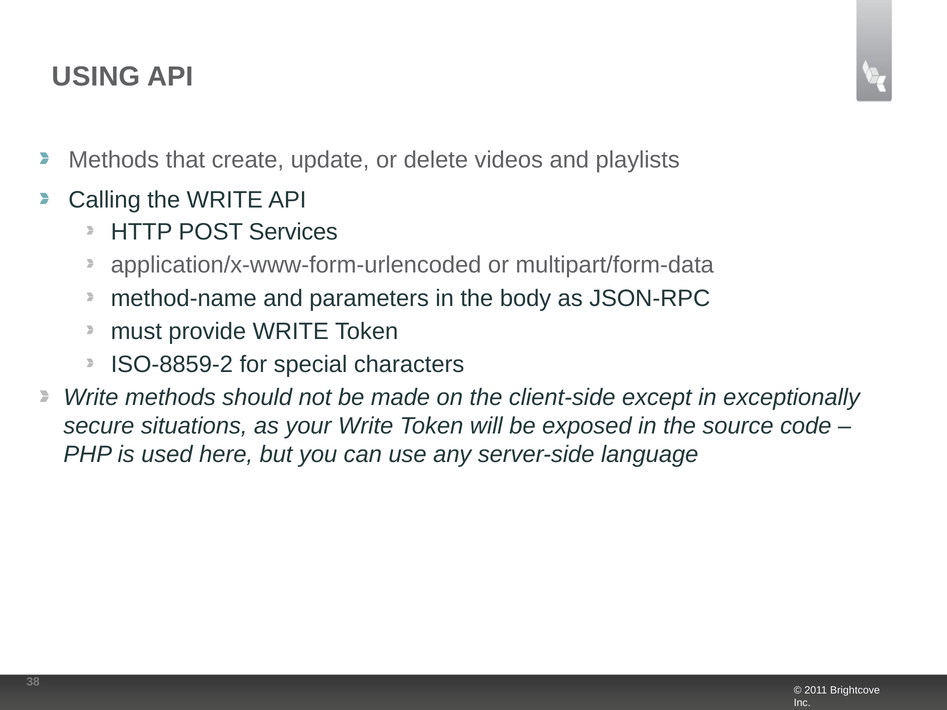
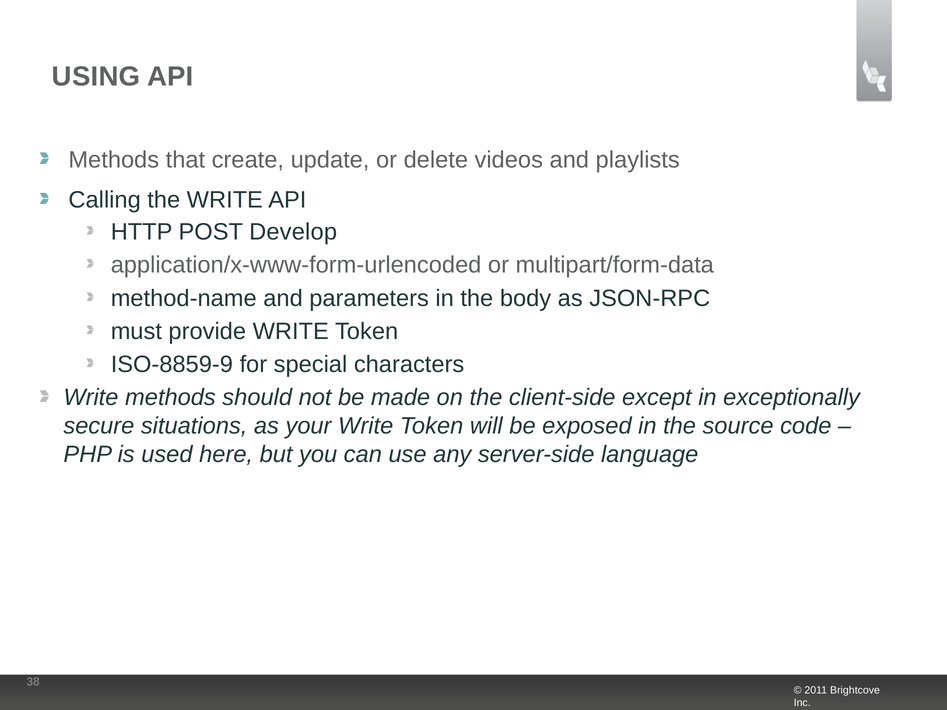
Services: Services -> Develop
ISO-8859-2: ISO-8859-2 -> ISO-8859-9
